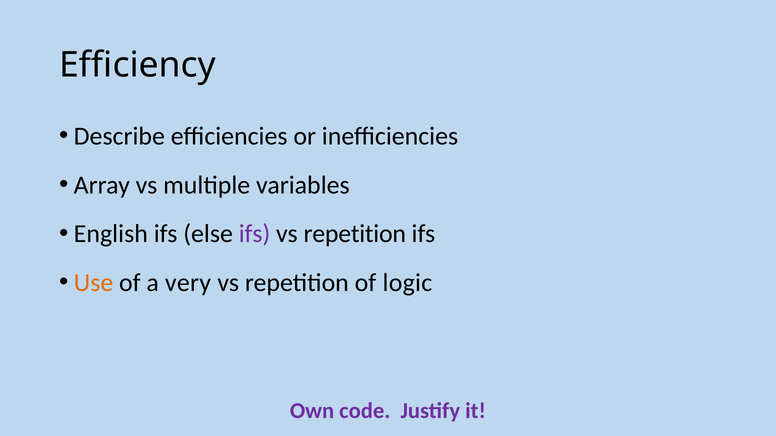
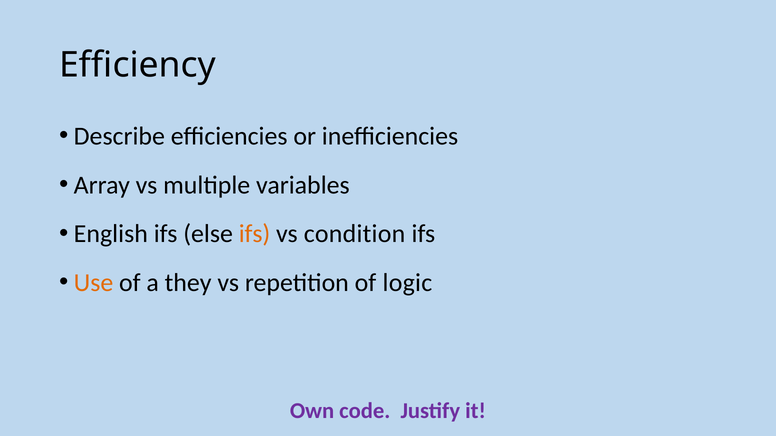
ifs at (255, 234) colour: purple -> orange
repetition at (355, 234): repetition -> condition
very: very -> they
